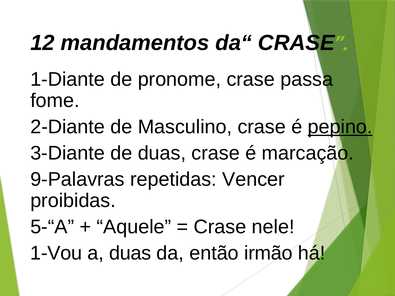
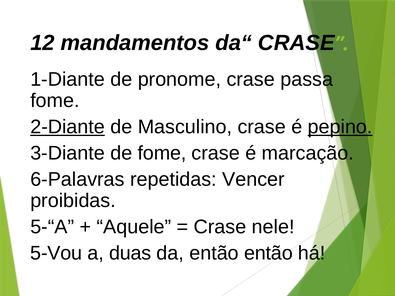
2-Diante underline: none -> present
de duas: duas -> fome
9-Palavras: 9-Palavras -> 6-Palavras
1-Vou: 1-Vou -> 5-Vou
então irmão: irmão -> então
